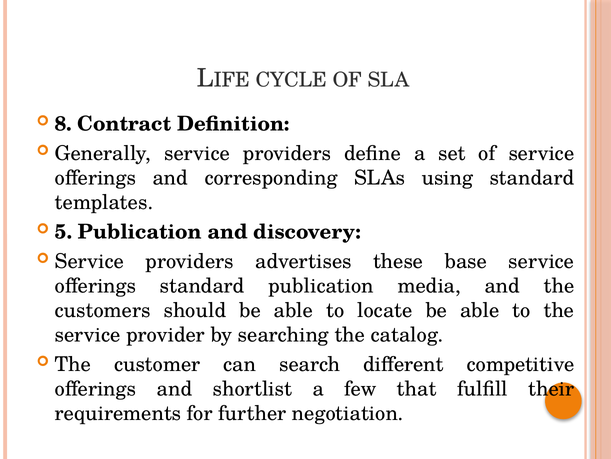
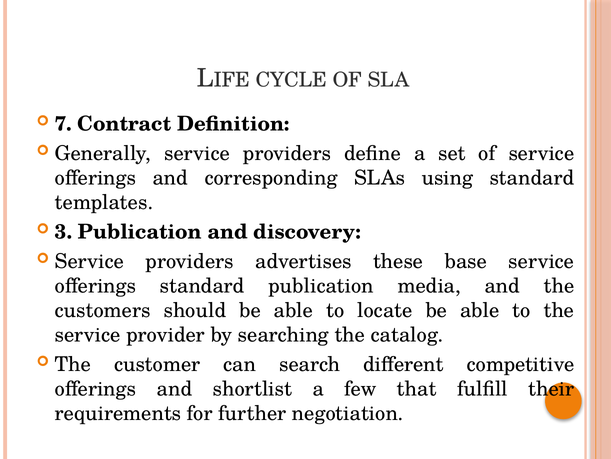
8: 8 -> 7
5: 5 -> 3
